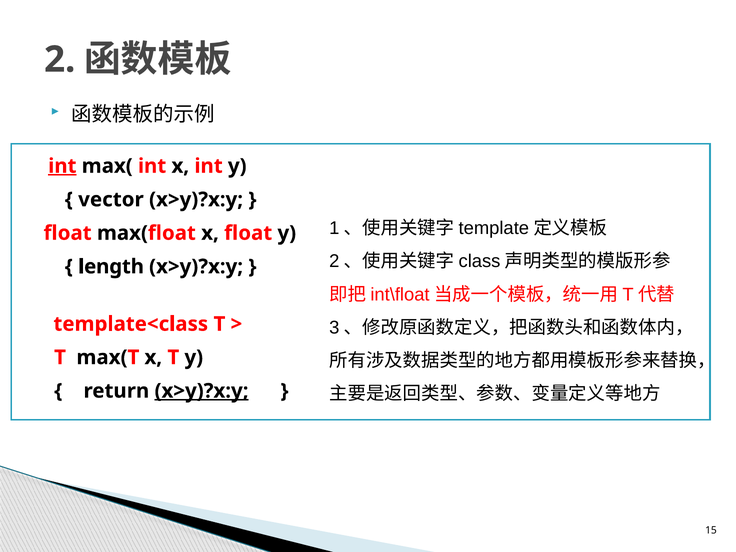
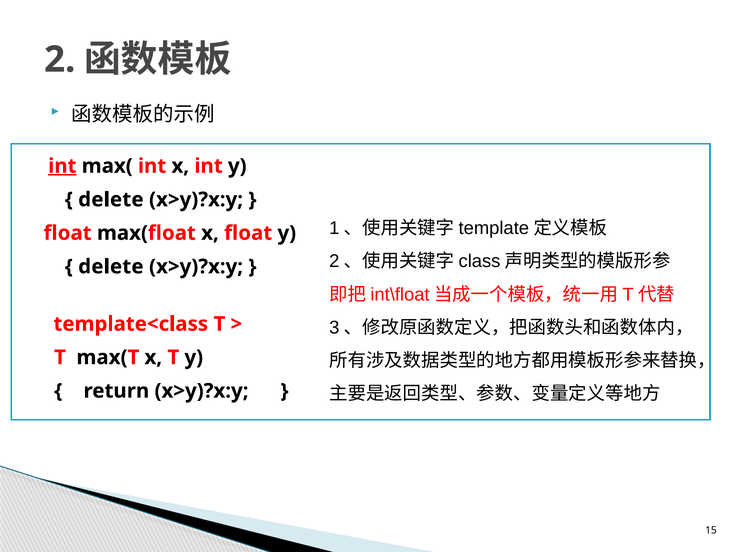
vector at (111, 200): vector -> delete
length at (111, 267): length -> delete
x>y)?x:y at (202, 391) underline: present -> none
